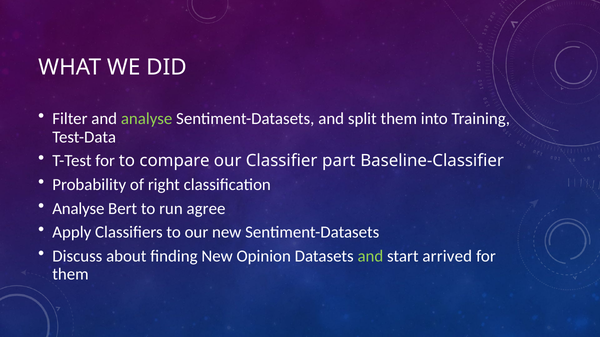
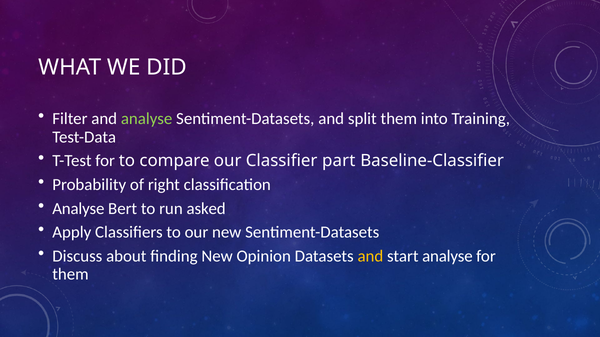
agree: agree -> asked
and at (370, 257) colour: light green -> yellow
start arrived: arrived -> analyse
